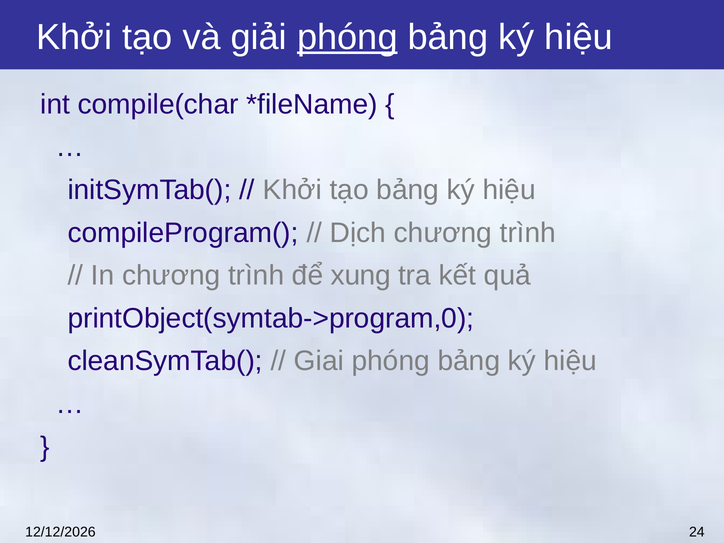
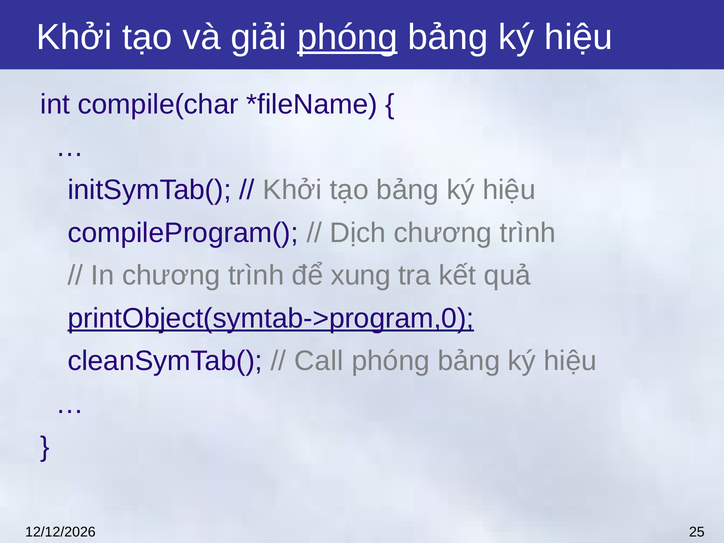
printObject(symtab->program,0 underline: none -> present
Giai: Giai -> Call
24: 24 -> 25
